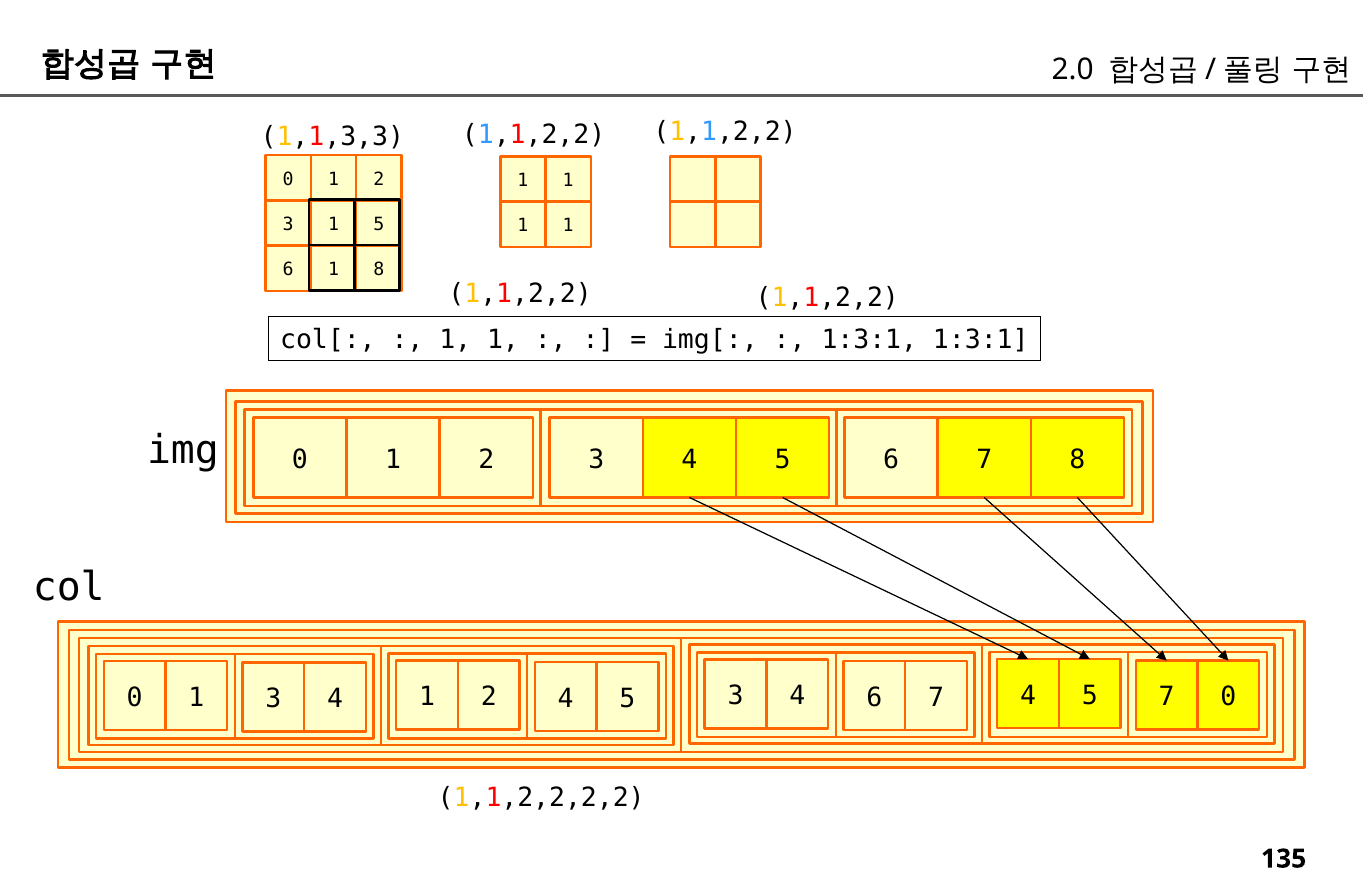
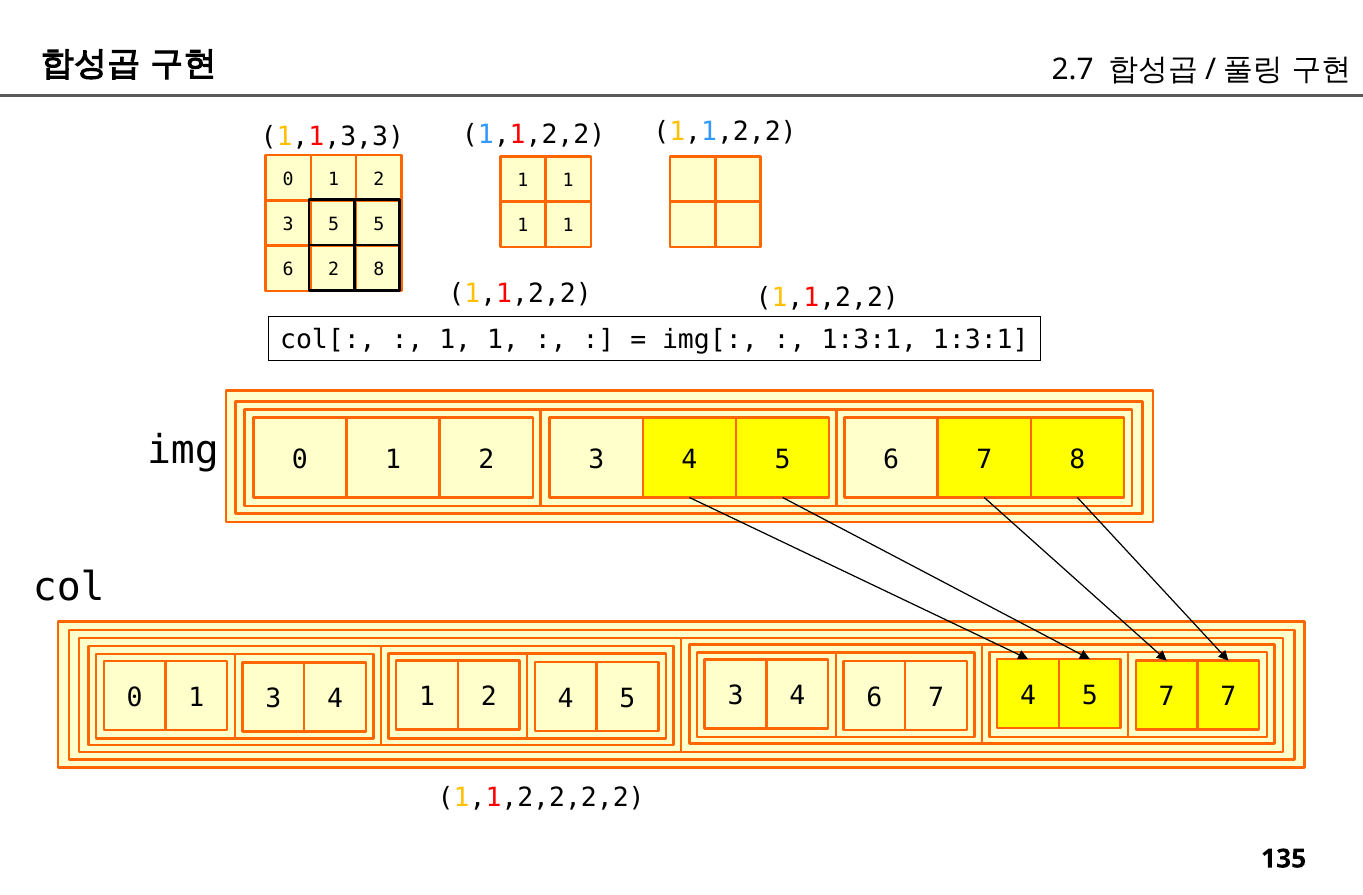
2.0: 2.0 -> 2.7
3 1: 1 -> 5
6 1: 1 -> 2
7 0: 0 -> 7
